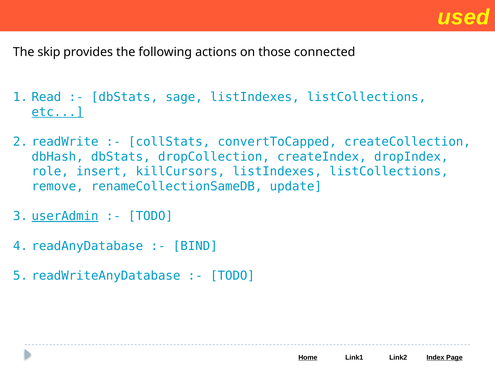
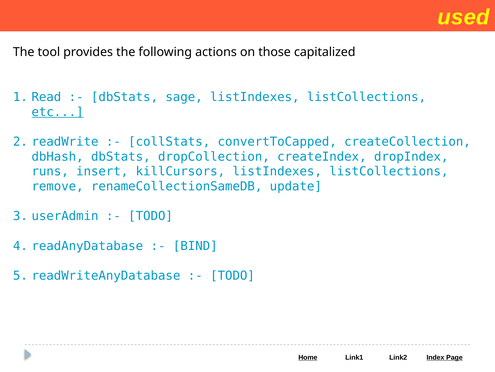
skip: skip -> tool
connected: connected -> capitalized
role: role -> runs
userAdmin underline: present -> none
